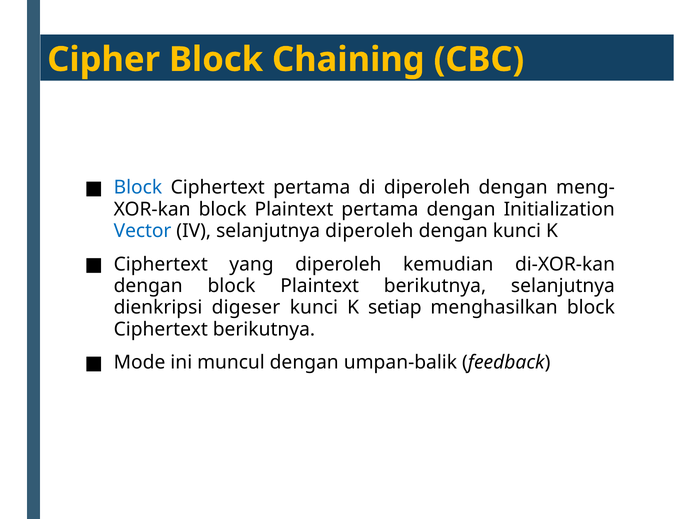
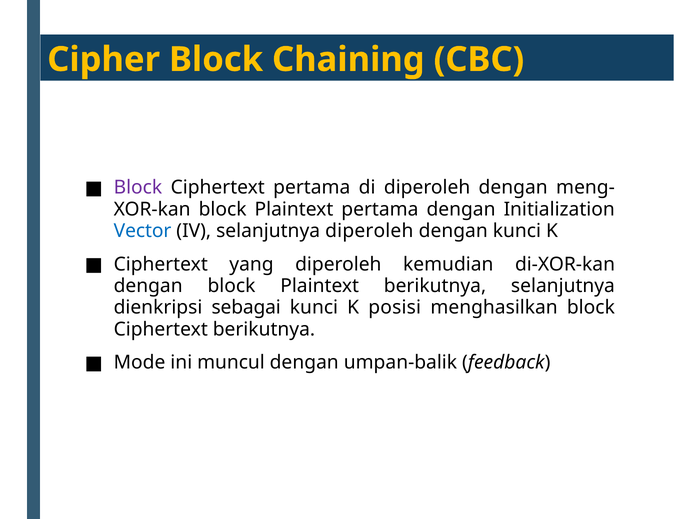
Block at (138, 187) colour: blue -> purple
digeser: digeser -> sebagai
setiap: setiap -> posisi
